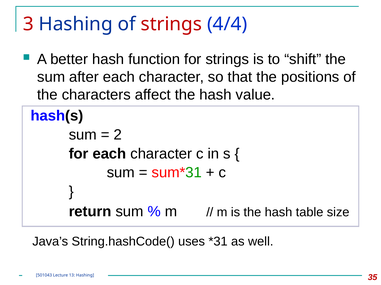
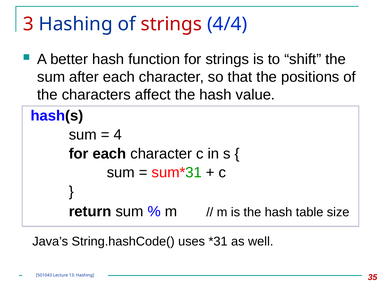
2: 2 -> 4
